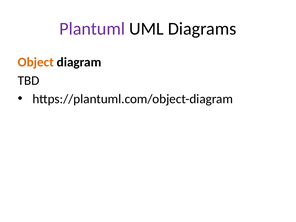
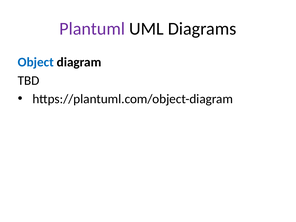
Object colour: orange -> blue
